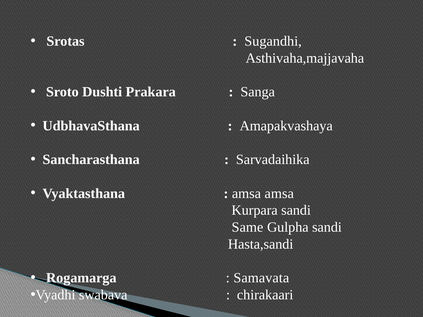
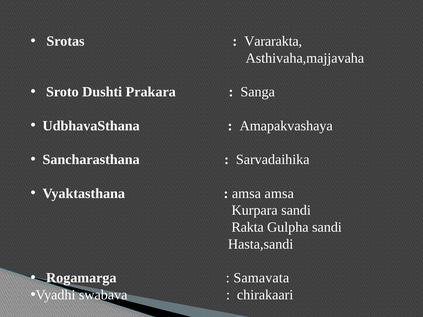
Sugandhi: Sugandhi -> Vararakta
Same: Same -> Rakta
